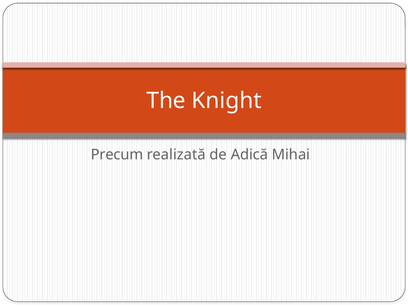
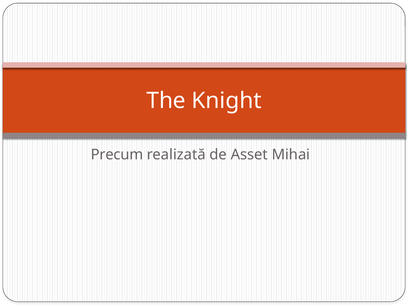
Adică: Adică -> Asset
